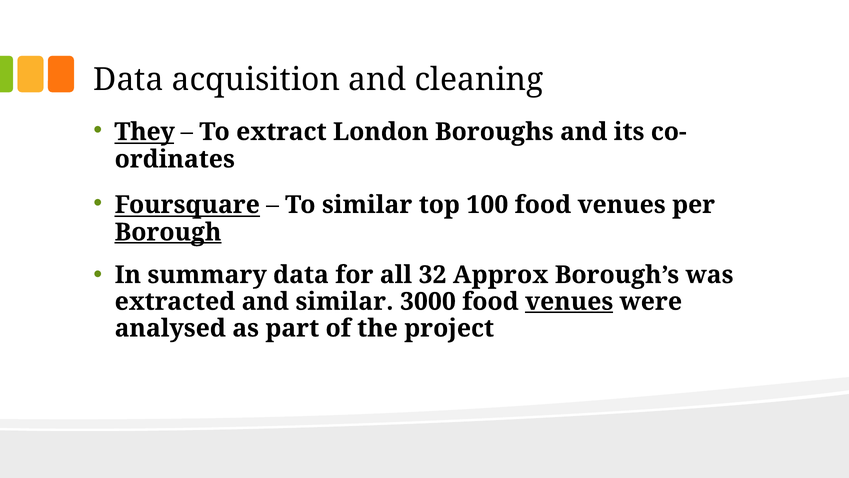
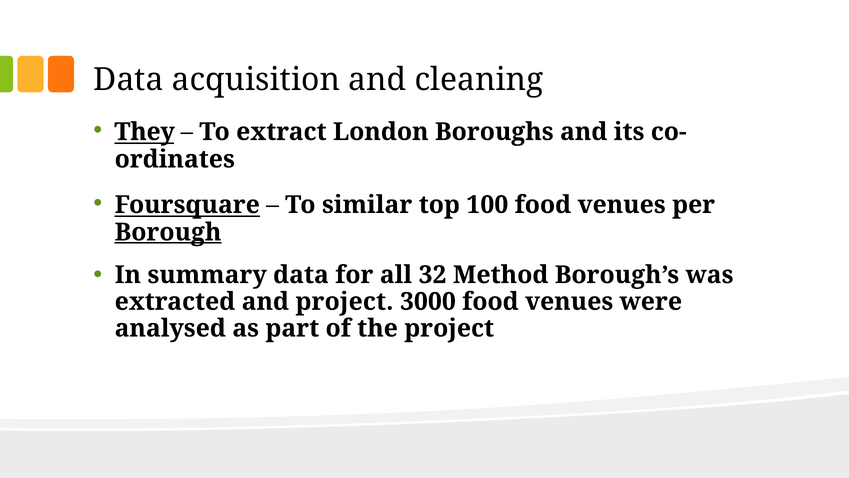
Approx: Approx -> Method
and similar: similar -> project
venues at (569, 301) underline: present -> none
